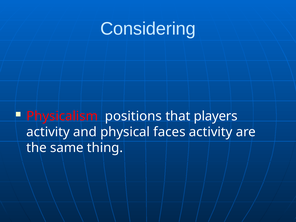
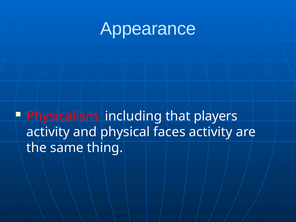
Considering: Considering -> Appearance
positions: positions -> including
